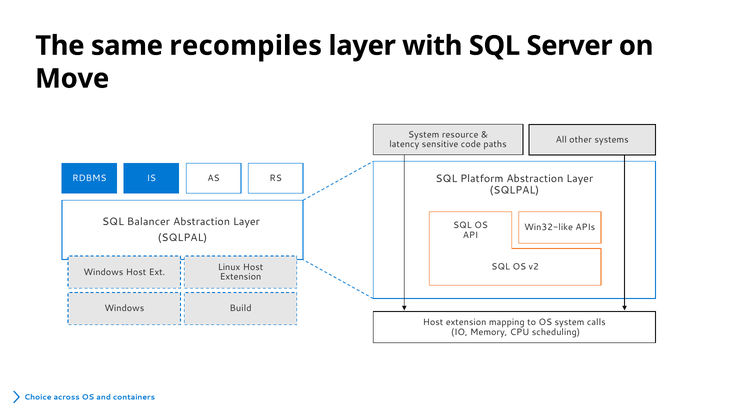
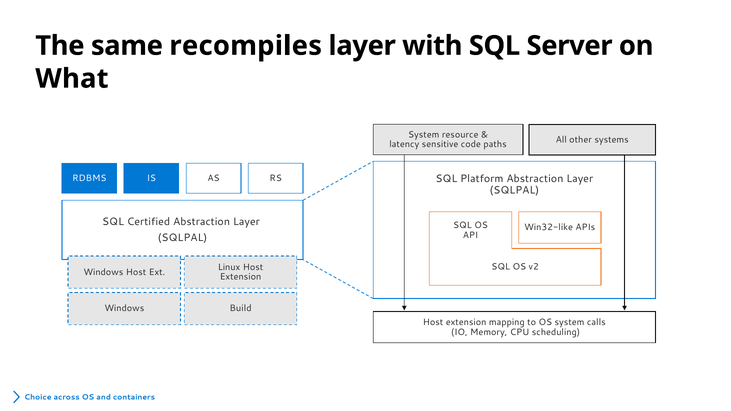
Move: Move -> What
Balancer: Balancer -> Certified
